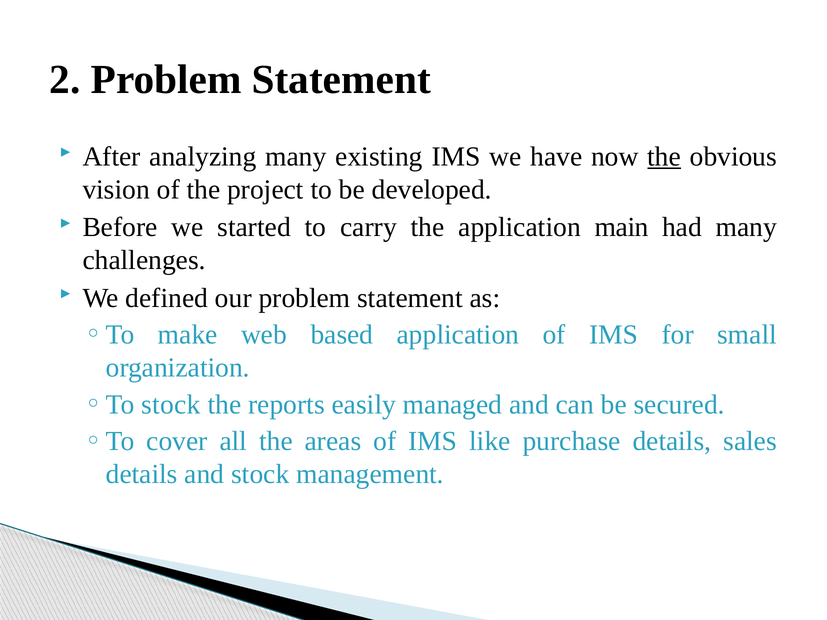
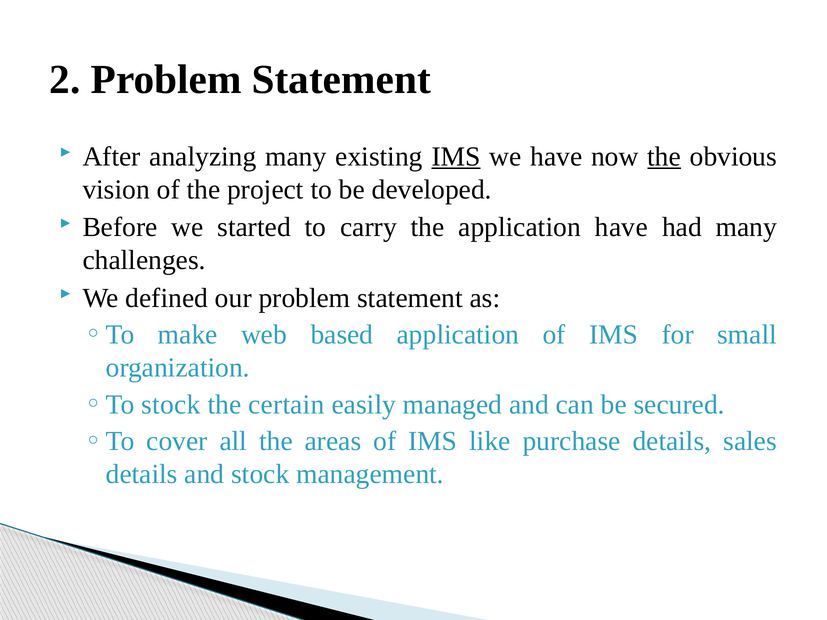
IMS at (456, 157) underline: none -> present
application main: main -> have
reports: reports -> certain
